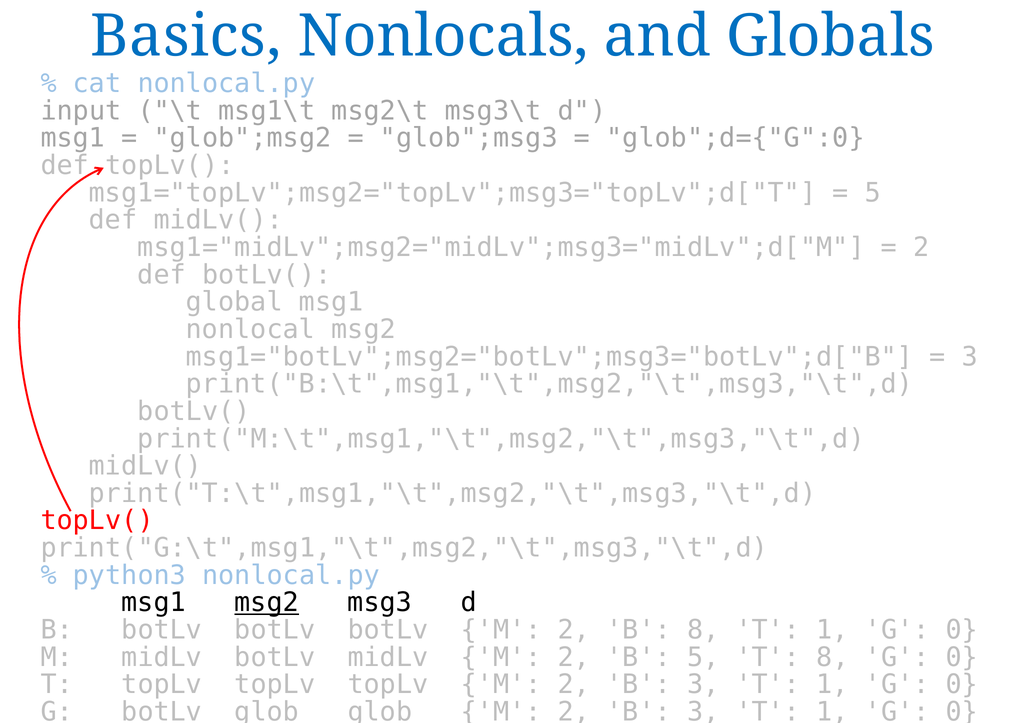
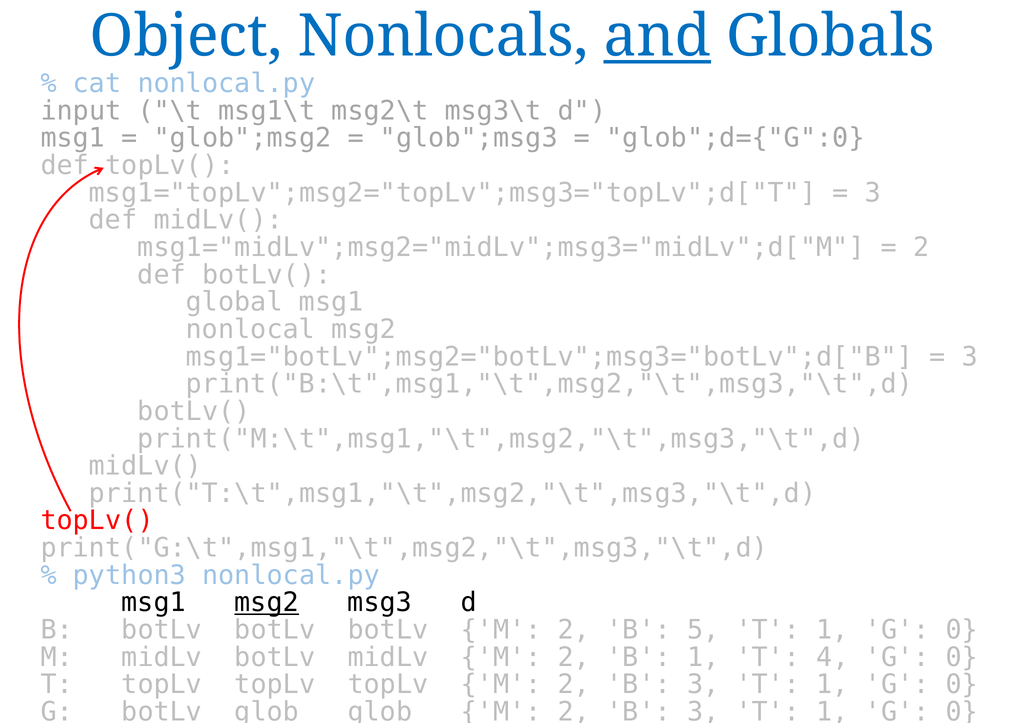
Basics: Basics -> Object
and underline: none -> present
5 at (873, 193): 5 -> 3
B 8: 8 -> 5
B 5: 5 -> 1
T 8: 8 -> 4
